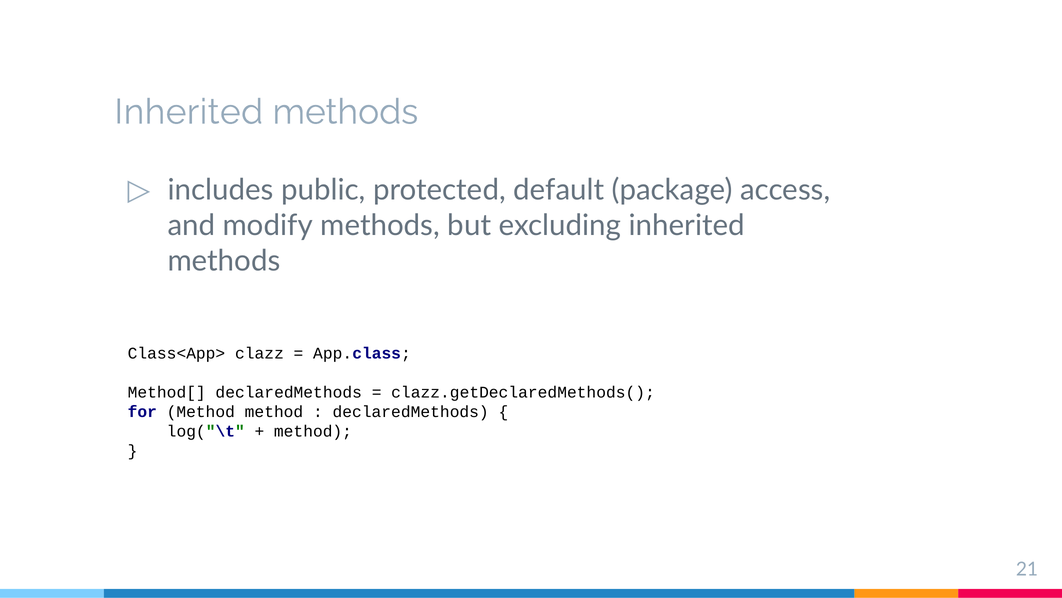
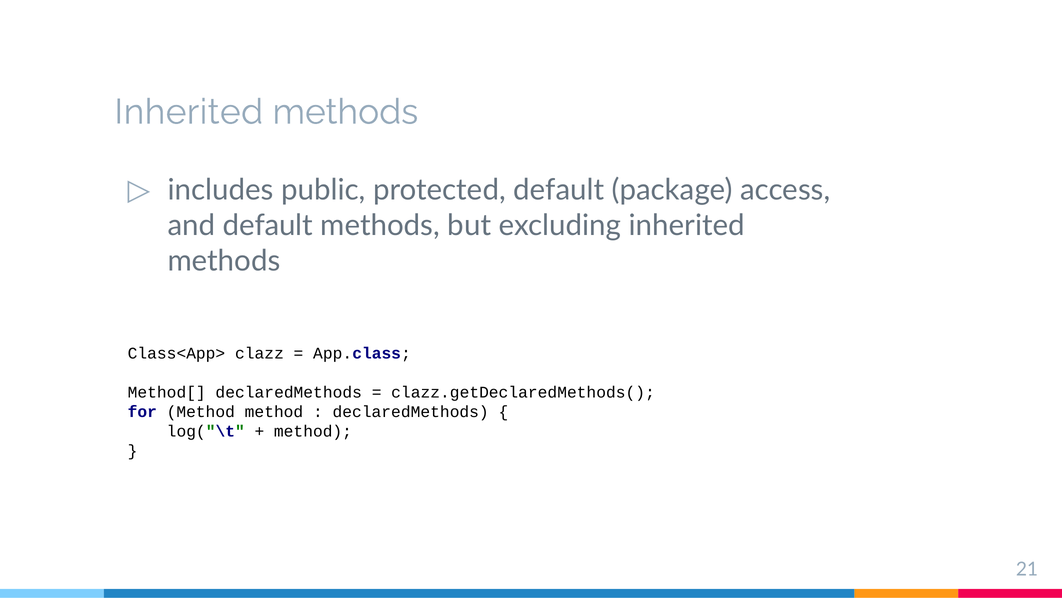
and modify: modify -> default
